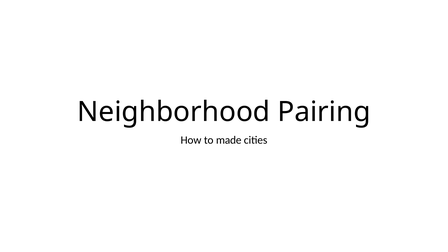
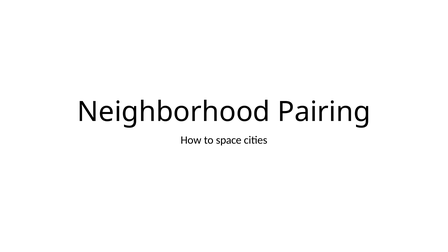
made: made -> space
